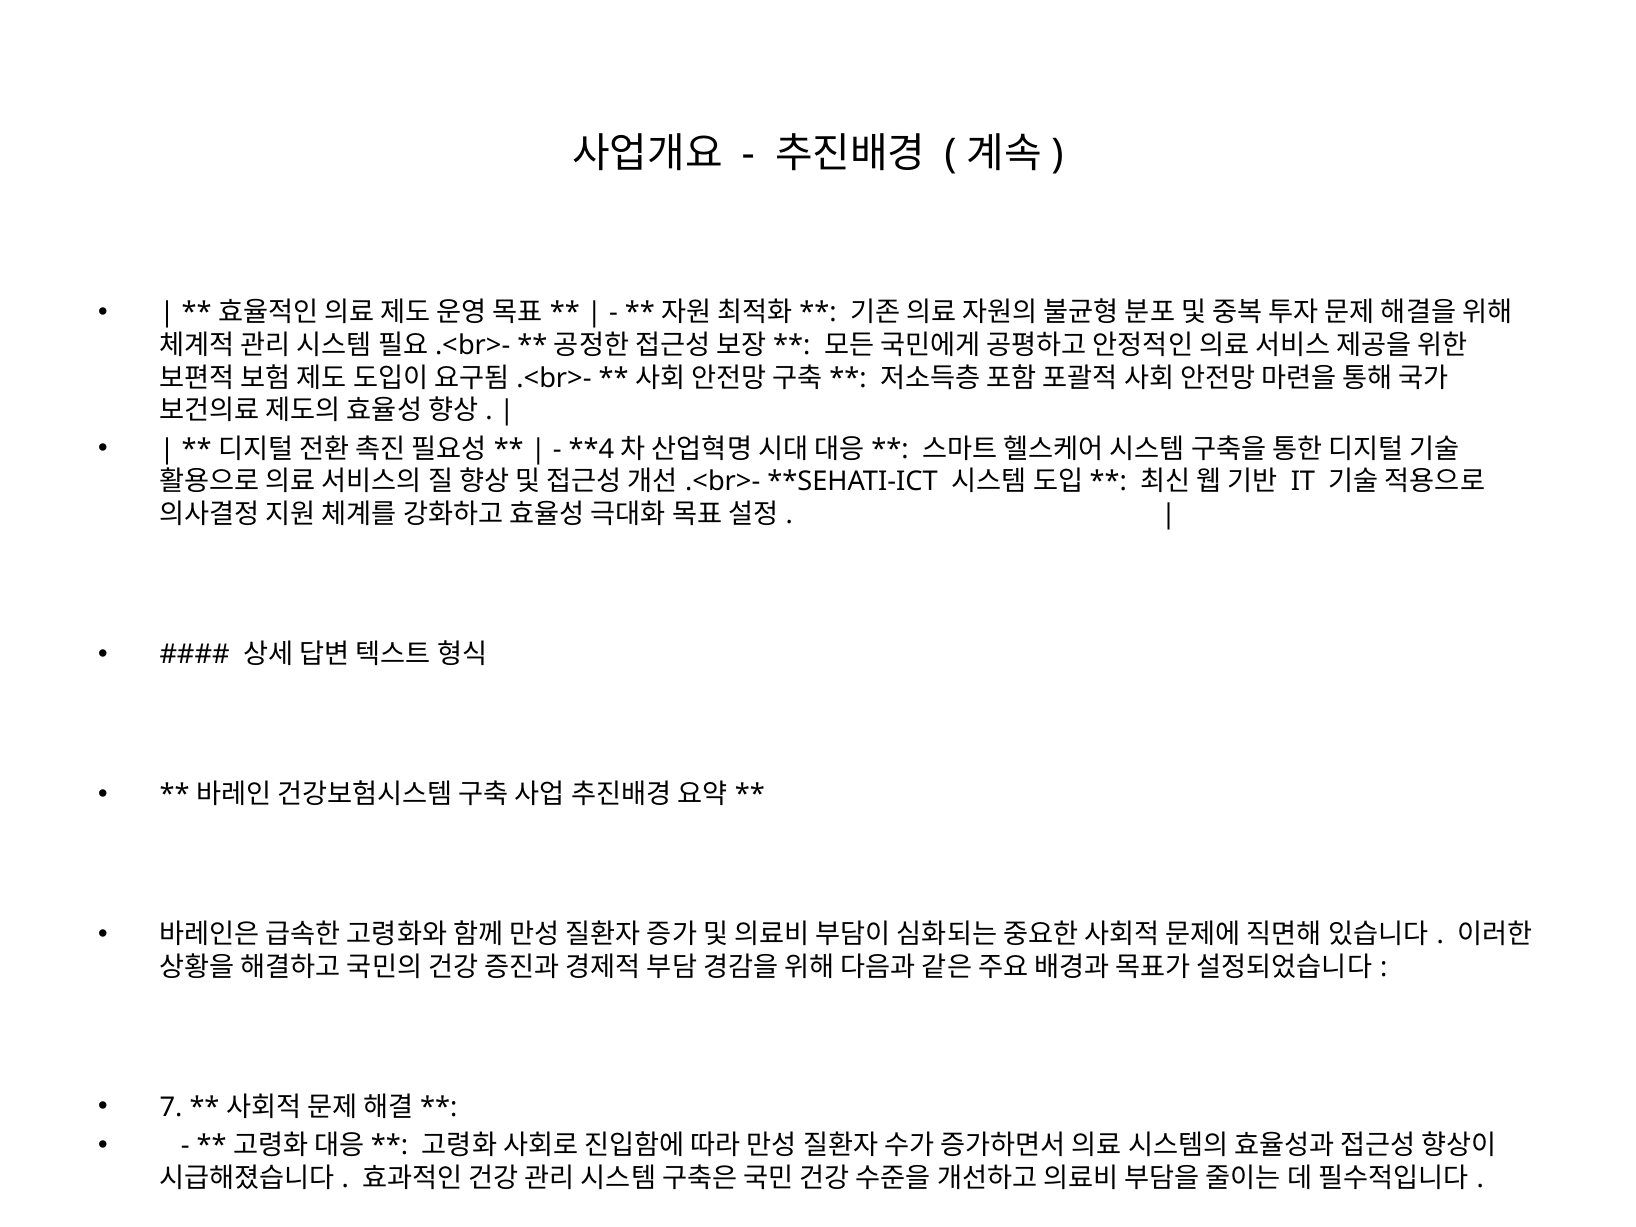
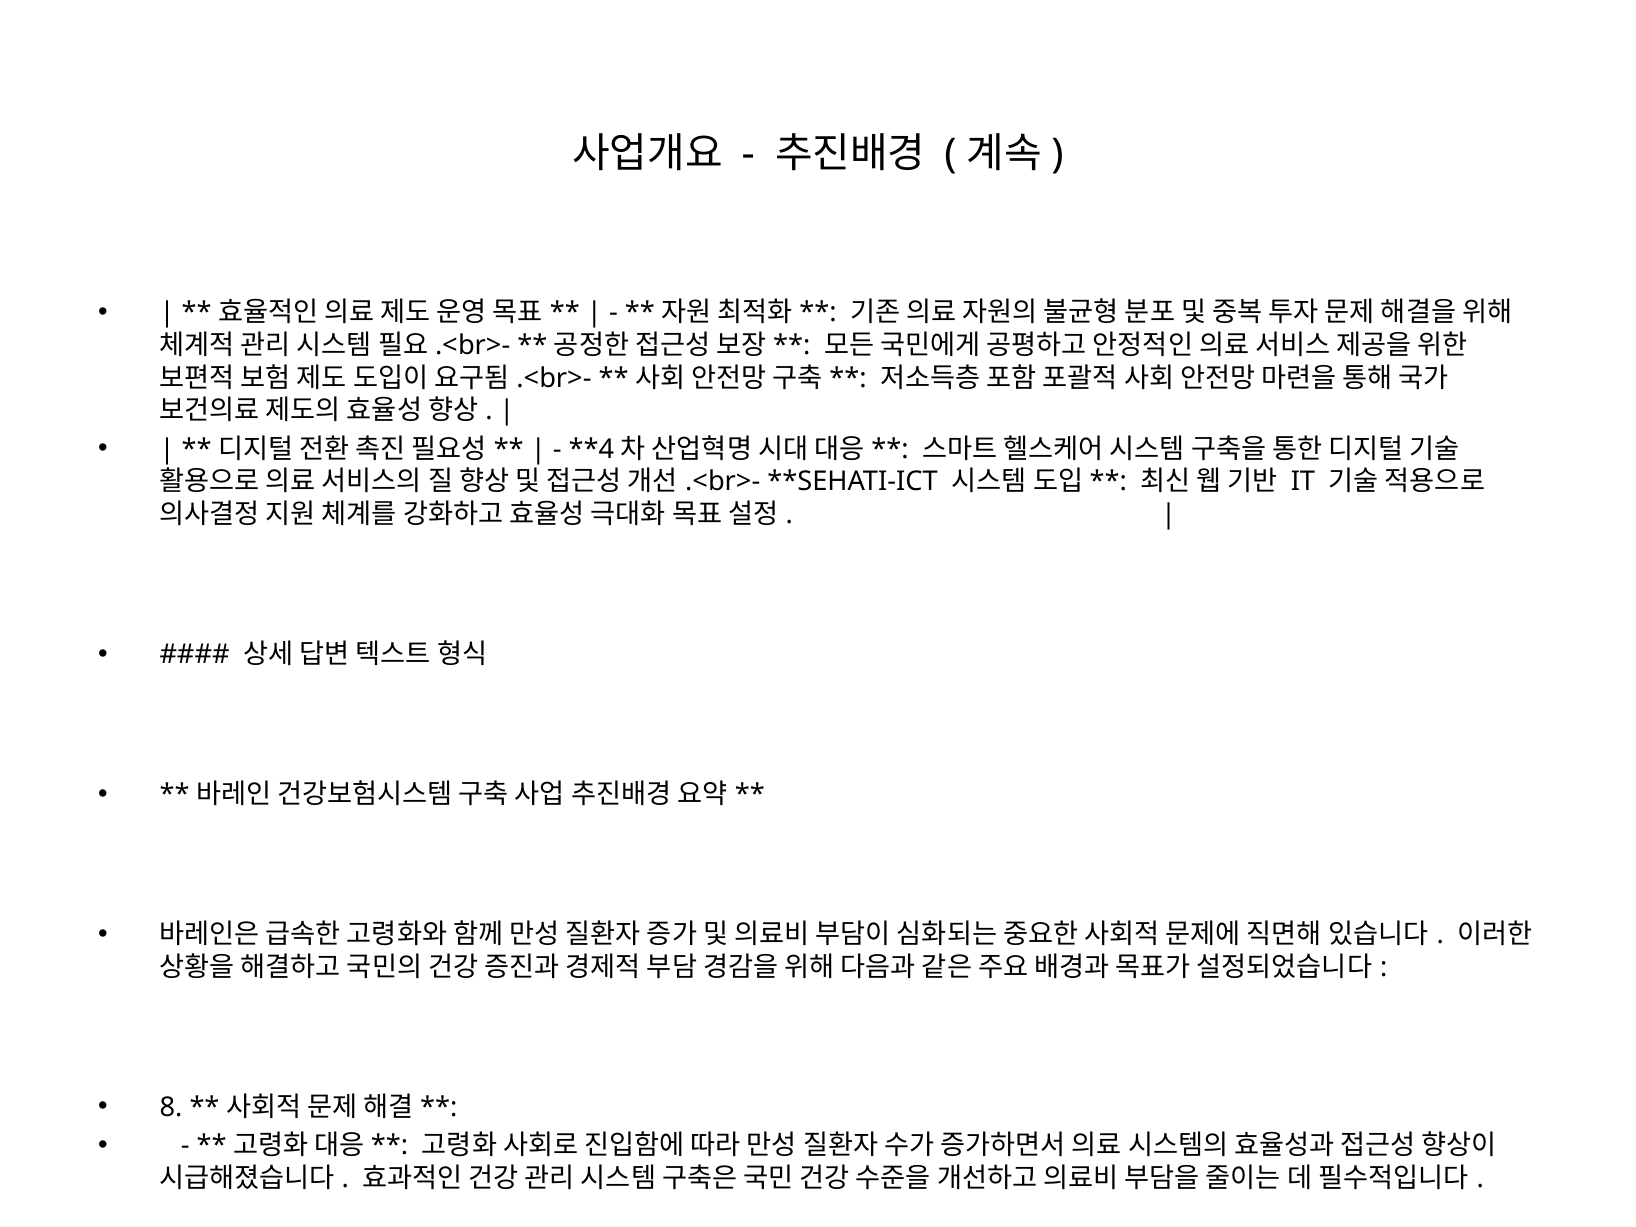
7: 7 -> 8
